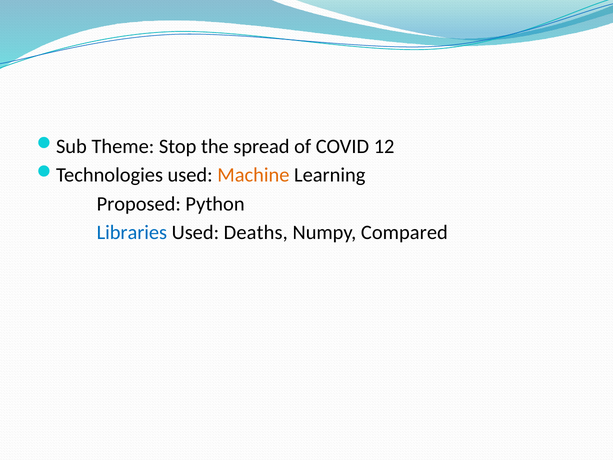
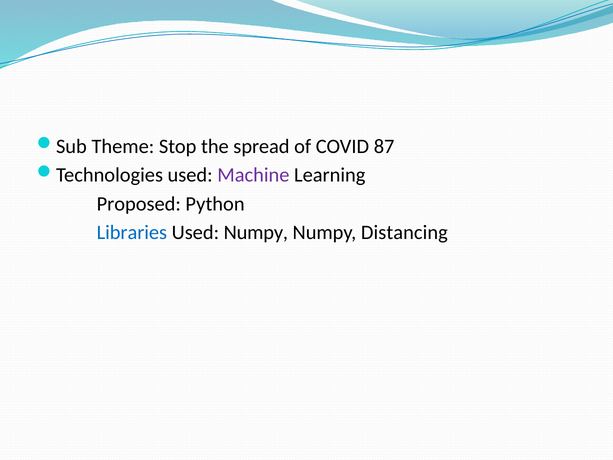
12: 12 -> 87
Machine colour: orange -> purple
Used Deaths: Deaths -> Numpy
Compared: Compared -> Distancing
